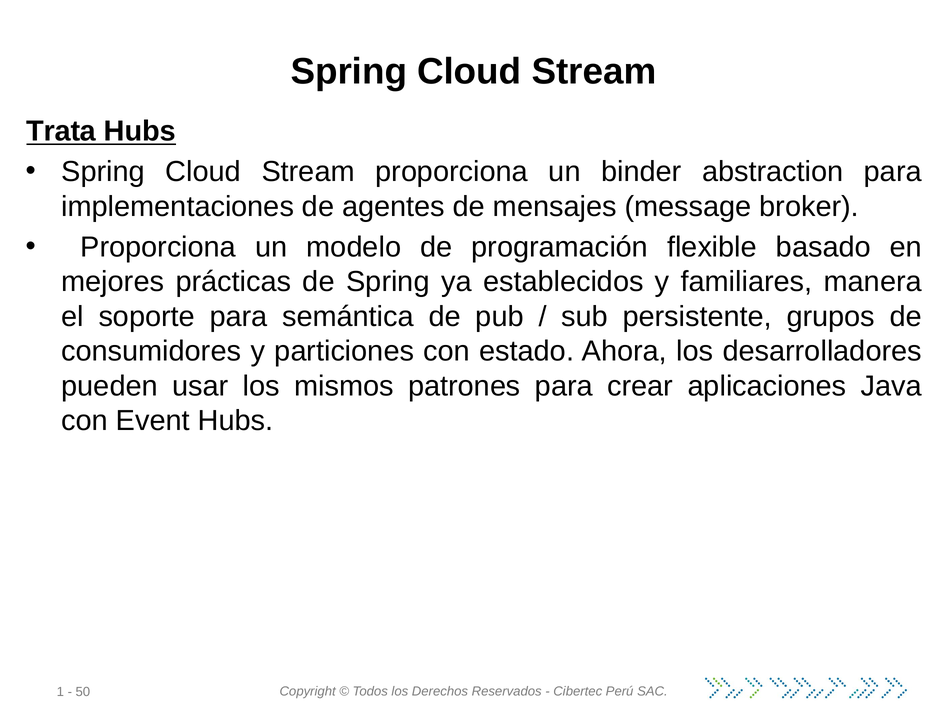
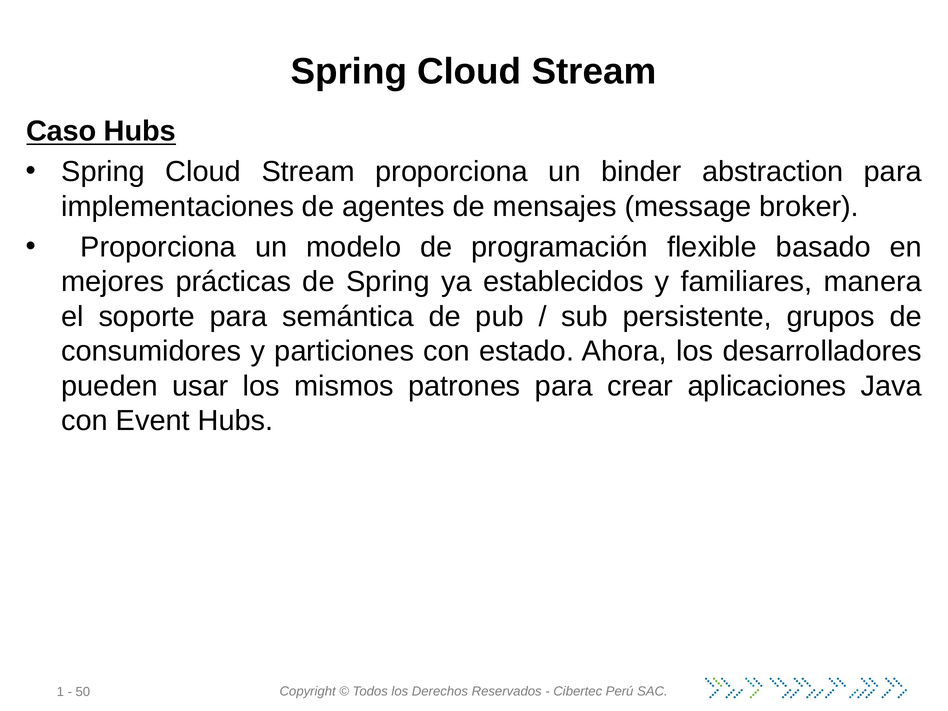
Trata: Trata -> Caso
